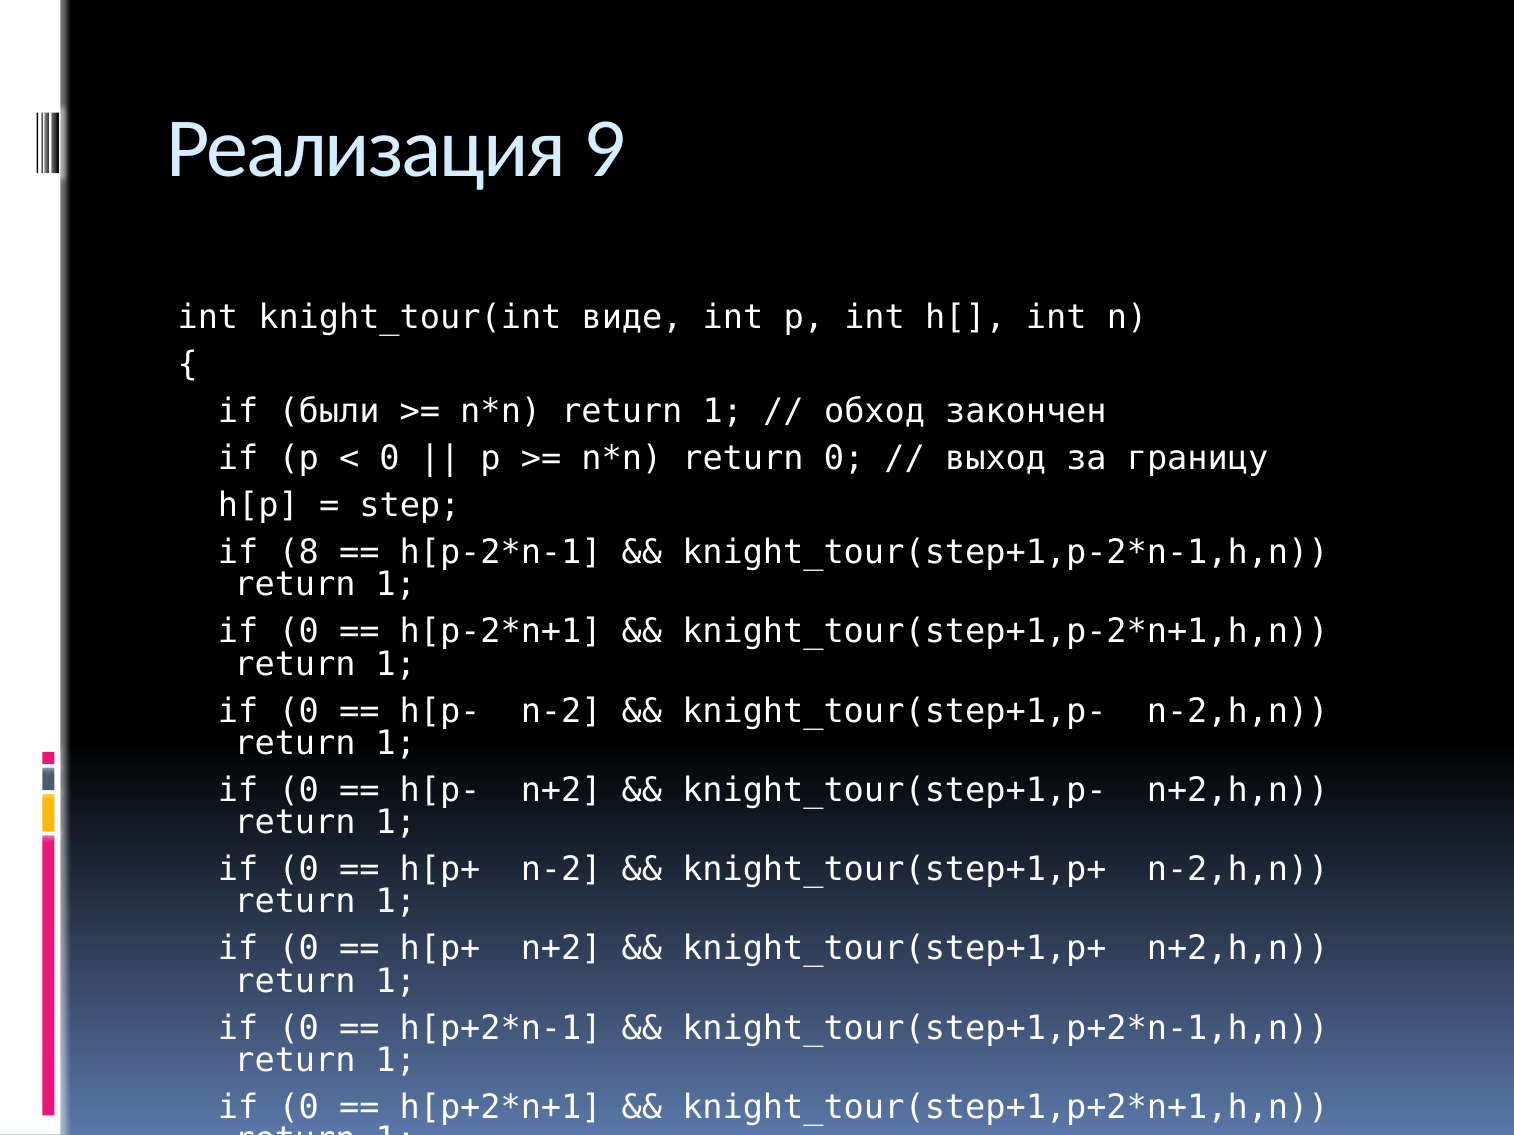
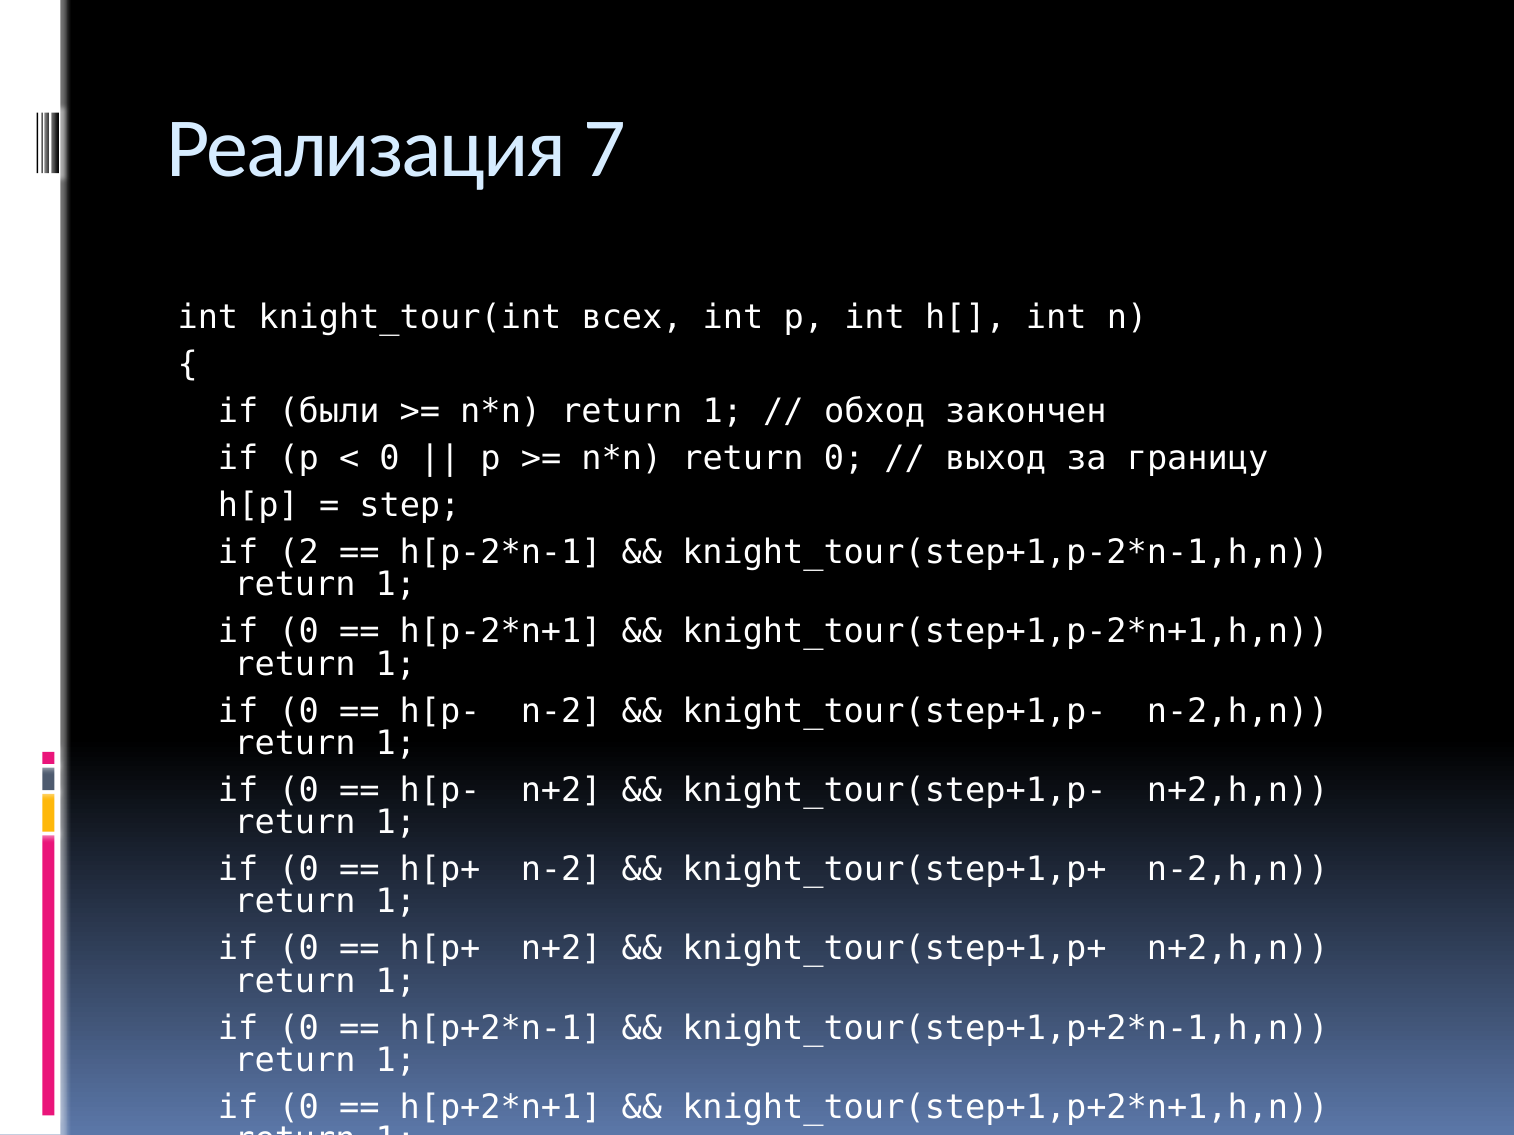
9: 9 -> 7
виде: виде -> всех
8: 8 -> 2
